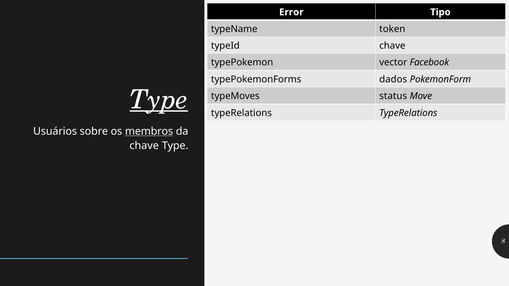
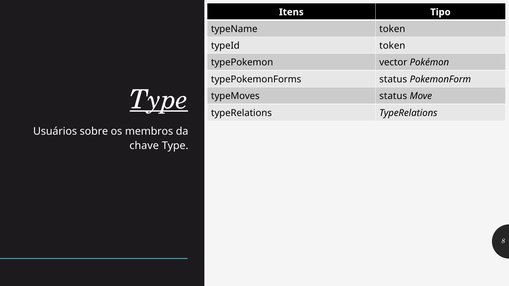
Error: Error -> Itens
typeId chave: chave -> token
Facebook: Facebook -> Pokémon
typePokemonForms dados: dados -> status
membros underline: present -> none
